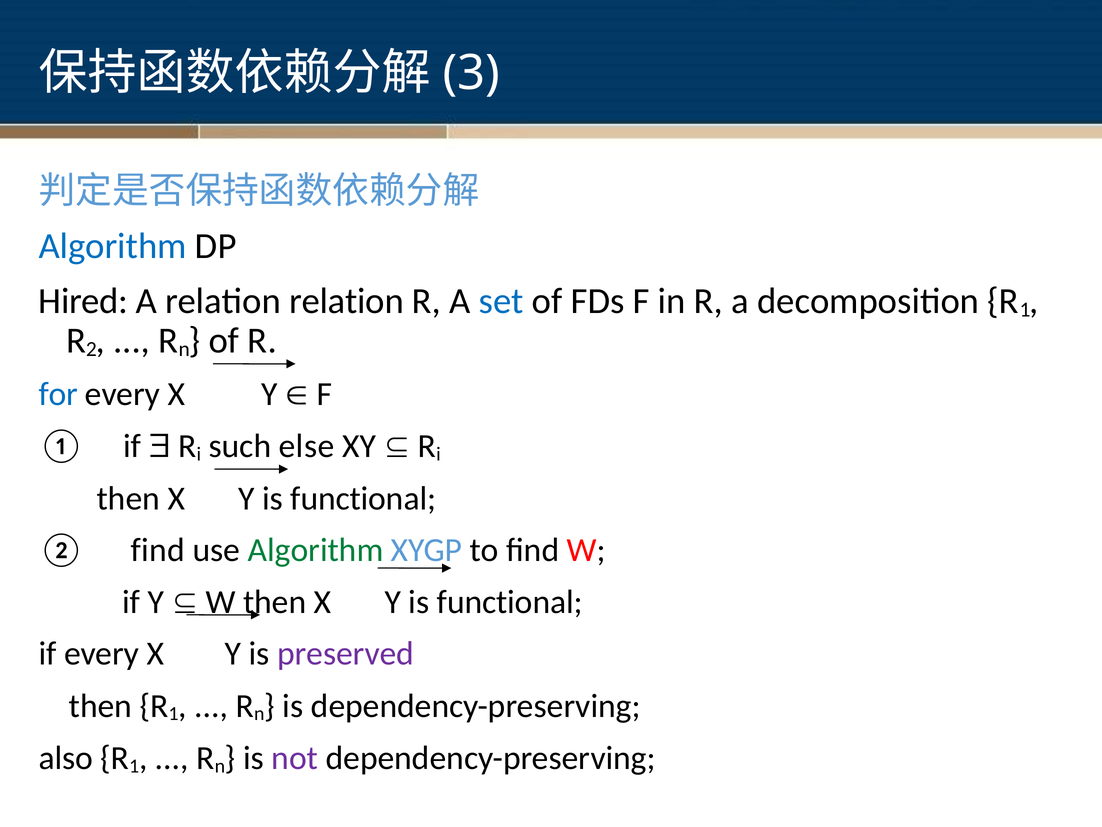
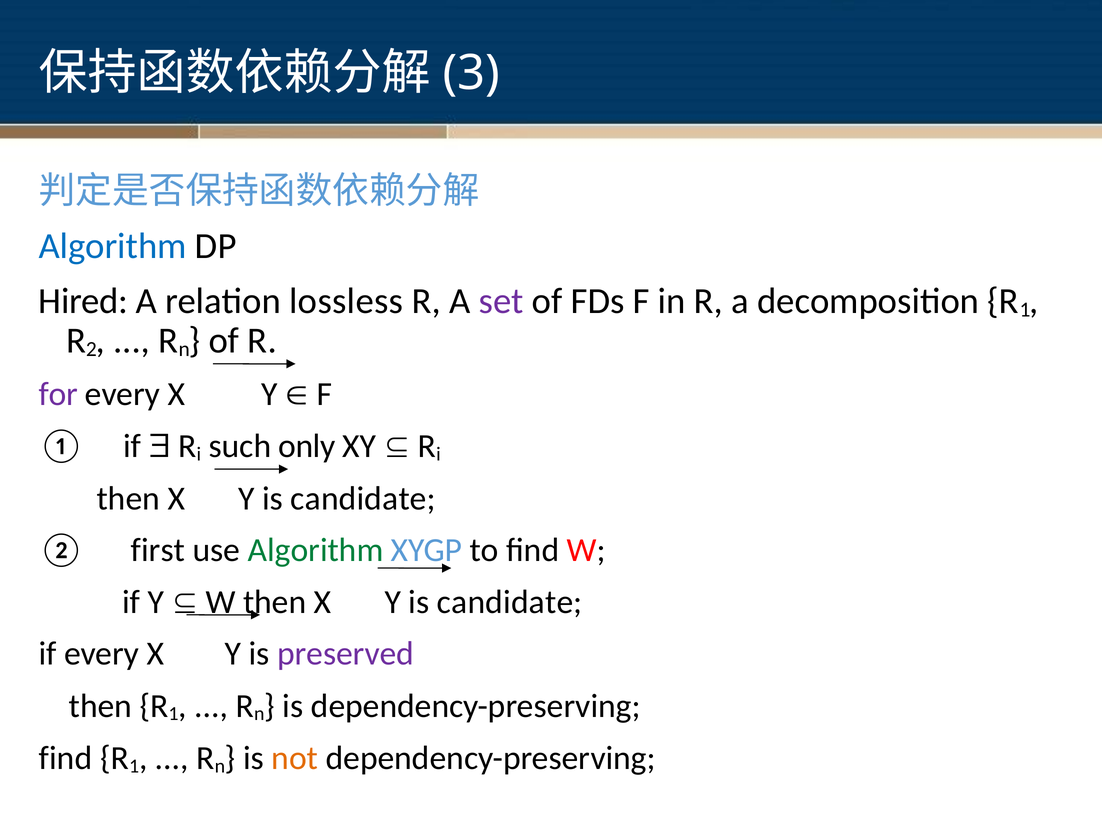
relation relation: relation -> lossless
set colour: blue -> purple
for colour: blue -> purple
else: else -> only
functional at (363, 498): functional -> candidate
find at (158, 550): find -> first
functional at (510, 602): functional -> candidate
also at (66, 758): also -> find
not colour: purple -> orange
